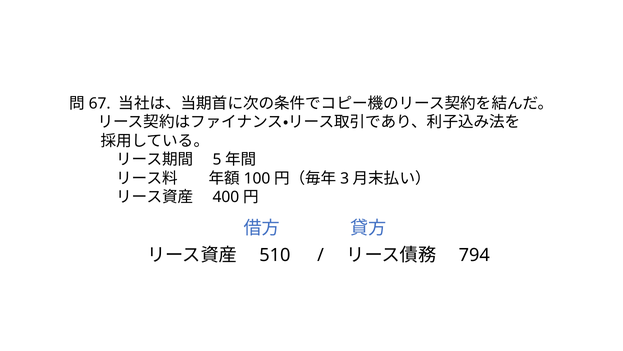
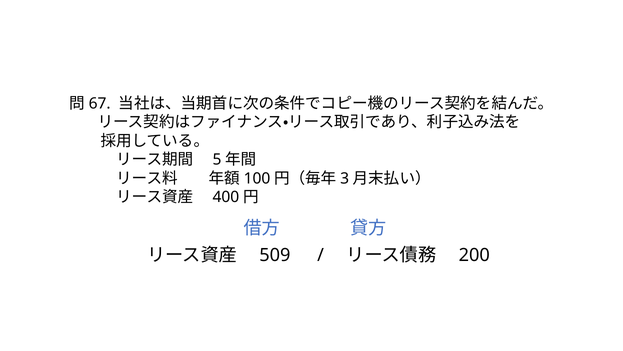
510: 510 -> 509
794: 794 -> 200
